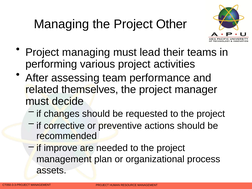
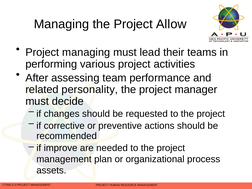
Other: Other -> Allow
themselves: themselves -> personality
